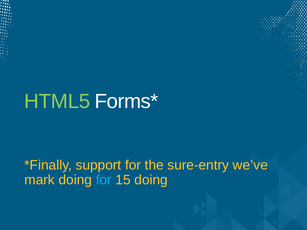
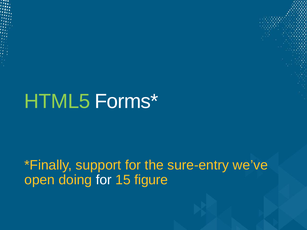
mark: mark -> open
for at (104, 180) colour: light blue -> white
15 doing: doing -> figure
